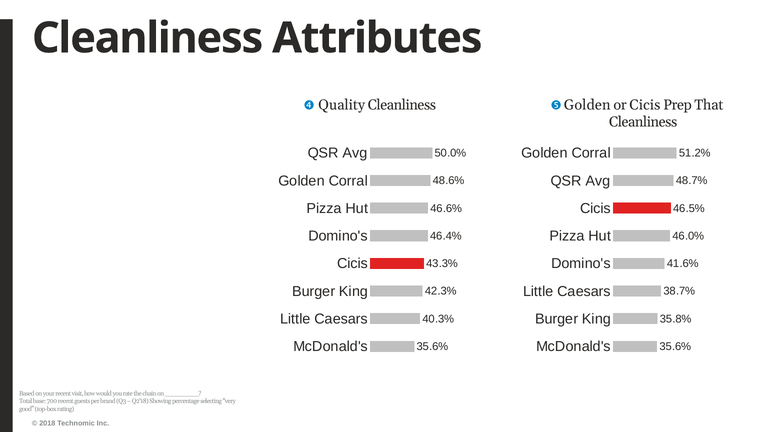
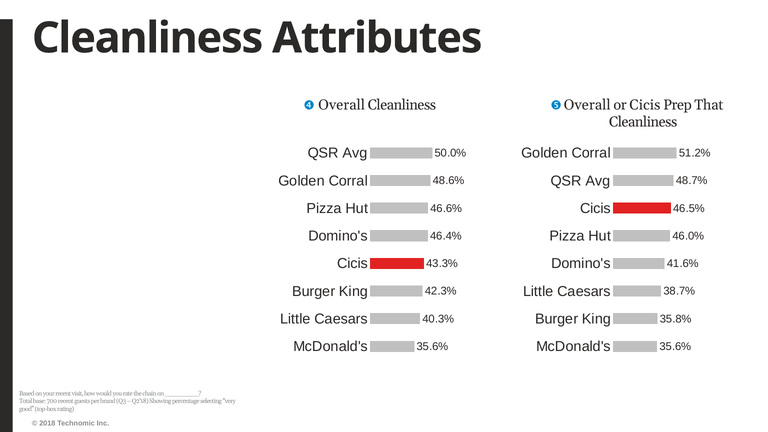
Quality at (342, 105): Quality -> Overall
Cleanliness Golden: Golden -> Overall
